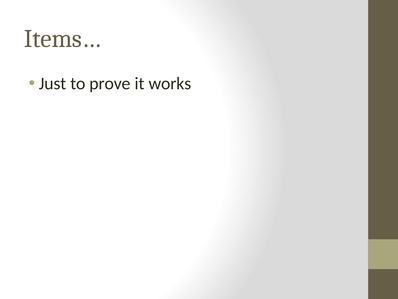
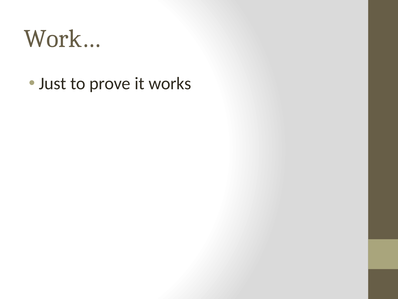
Items…: Items… -> Work…
